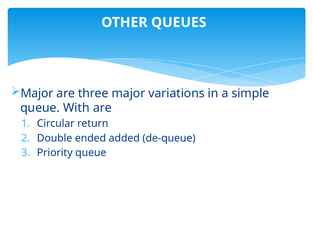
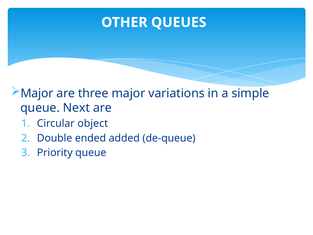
With: With -> Next
return: return -> object
